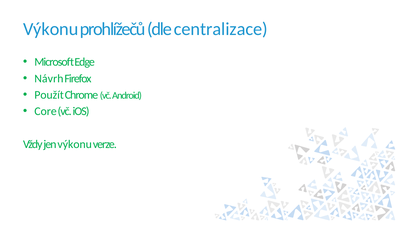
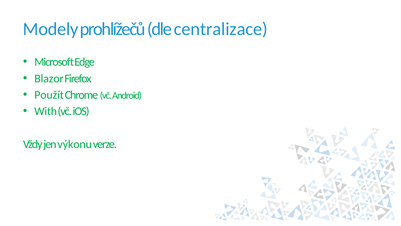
Výkonu at (51, 29): Výkonu -> Modely
Návrh: Návrh -> Blazor
Core: Core -> With
